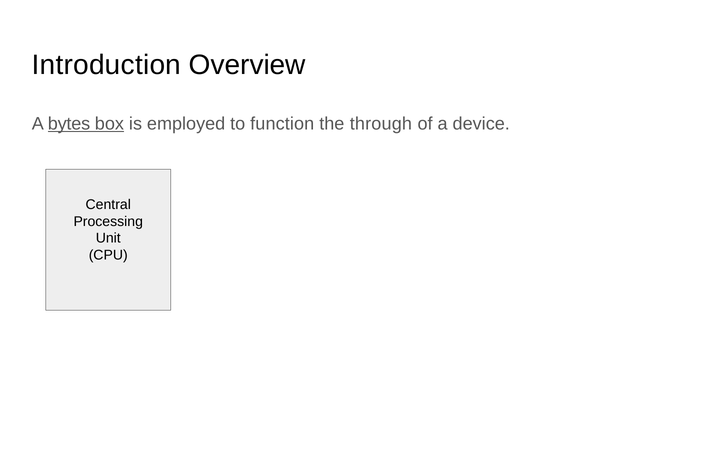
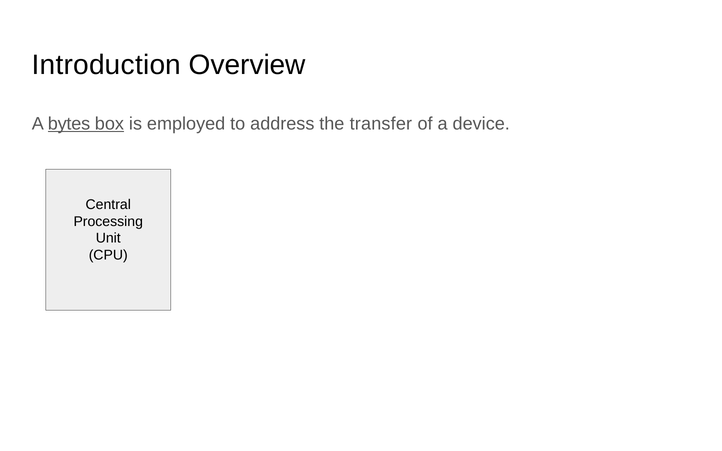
function: function -> address
through: through -> transfer
